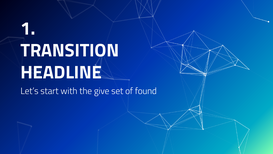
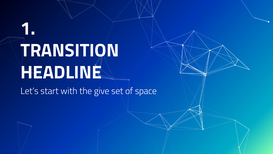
found: found -> space
